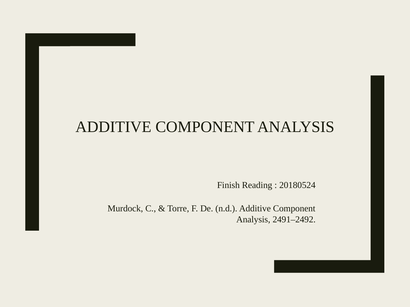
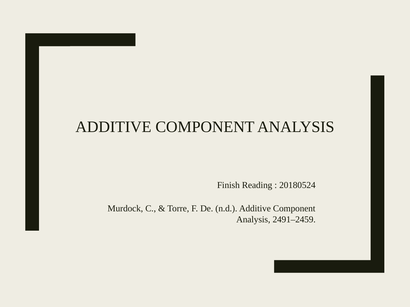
2491–2492: 2491–2492 -> 2491–2459
